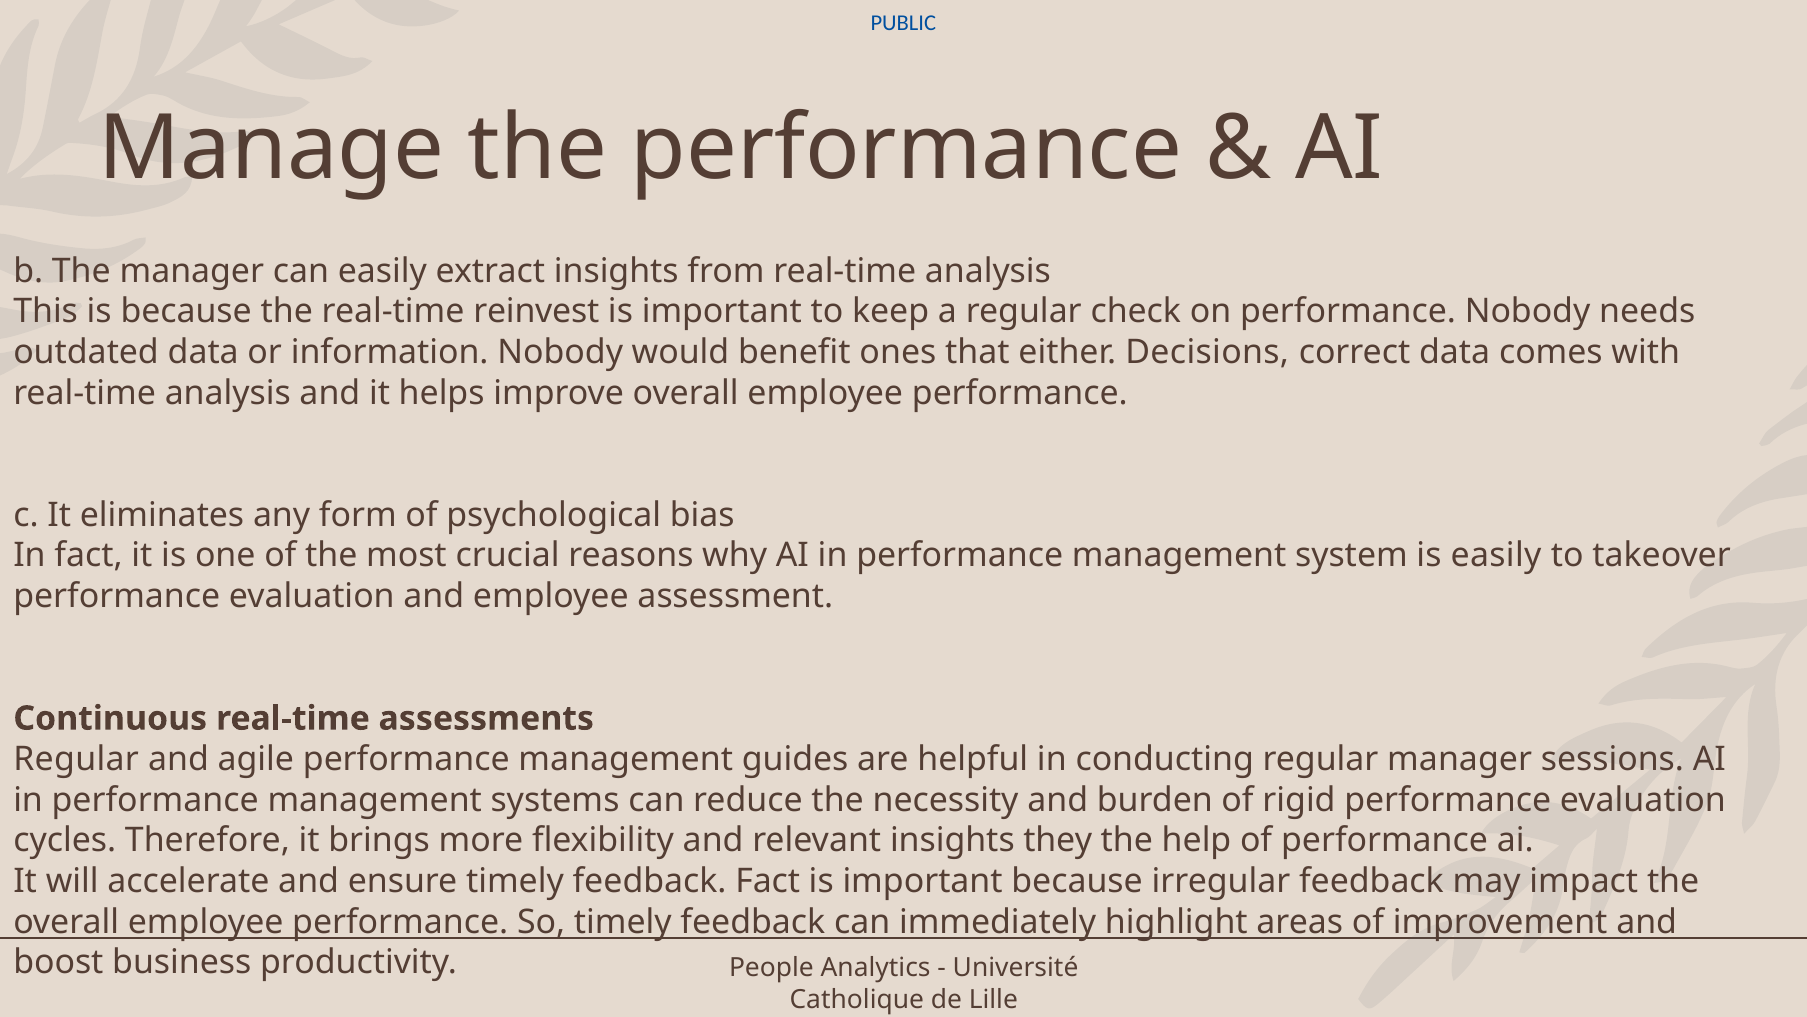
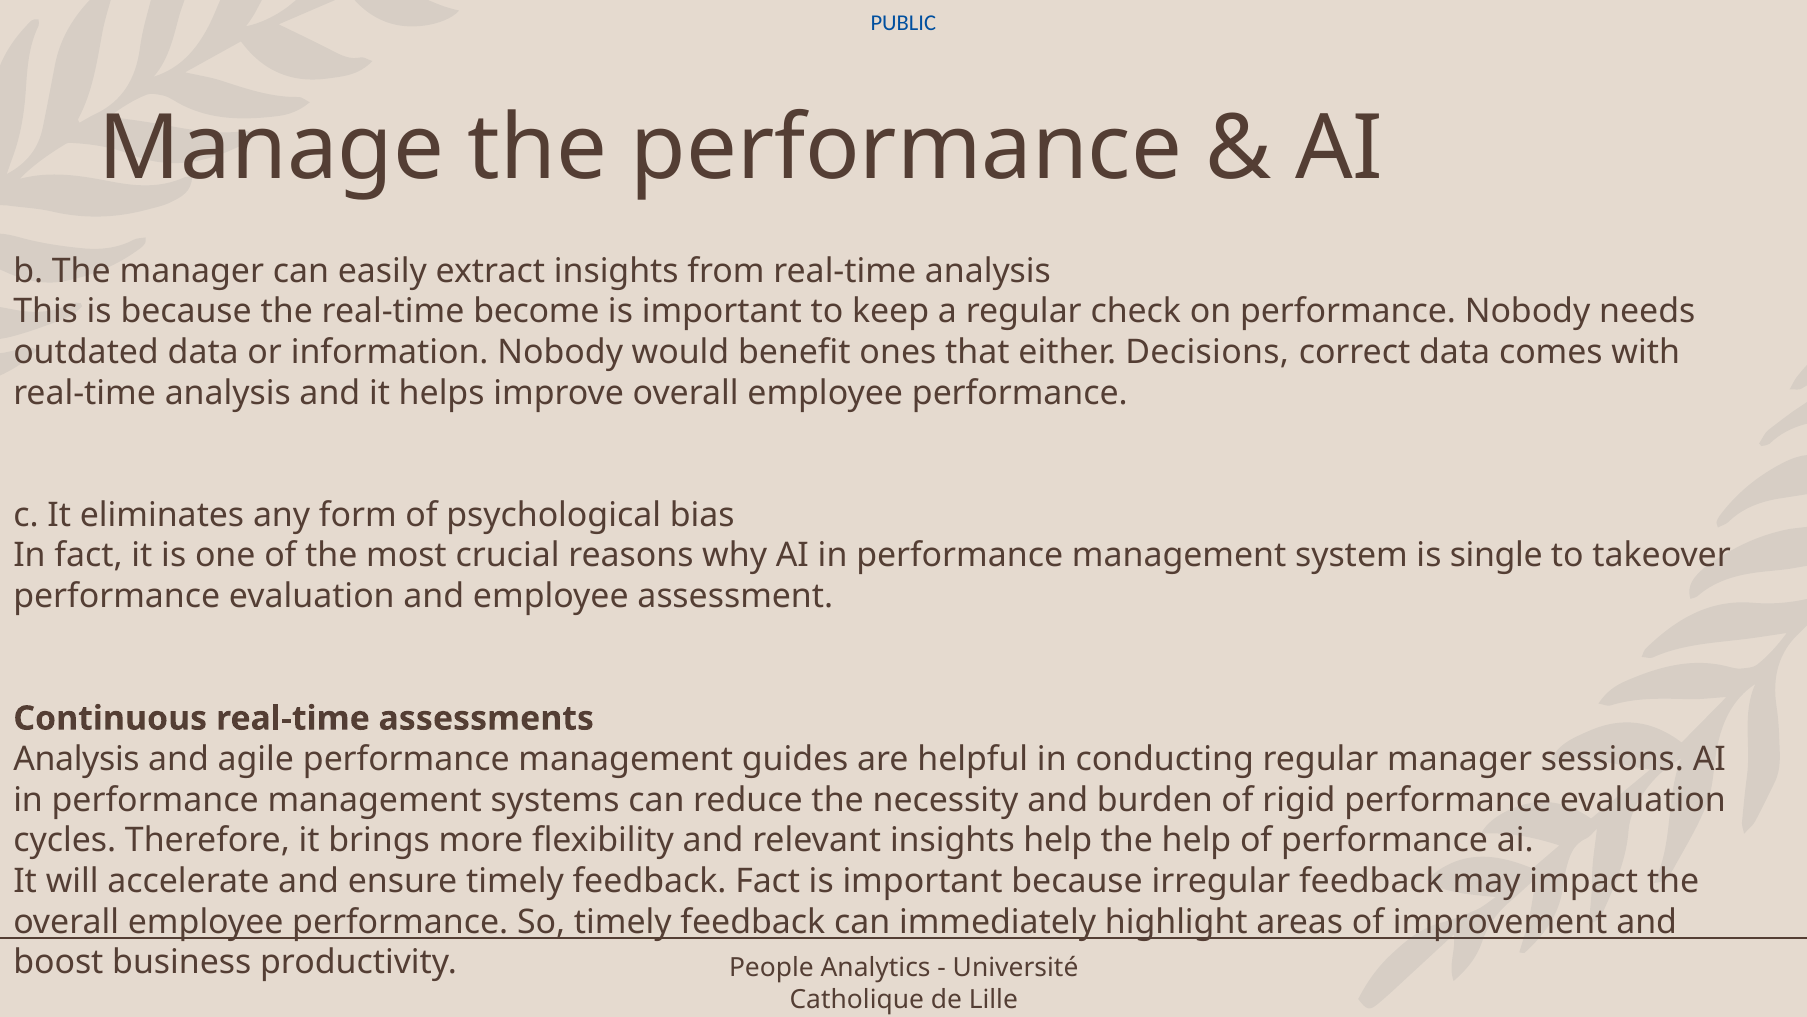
reinvest: reinvest -> become
is easily: easily -> single
Regular at (76, 759): Regular -> Analysis
insights they: they -> help
